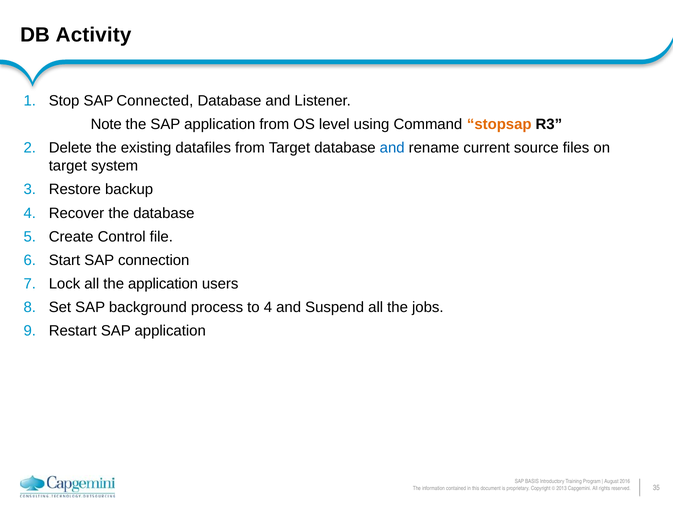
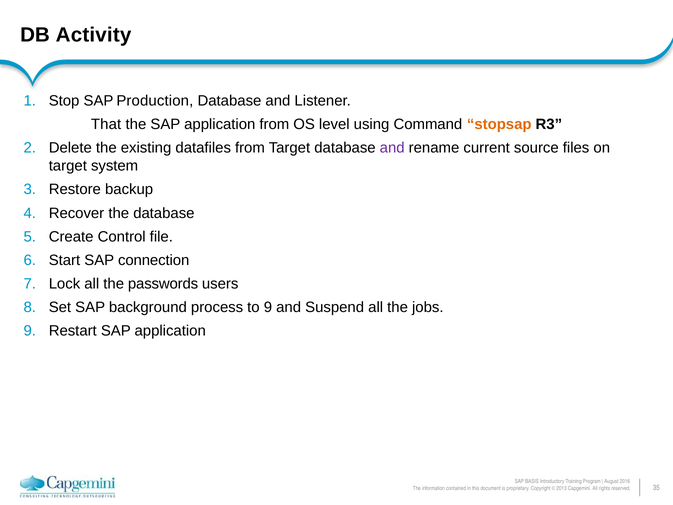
Connected: Connected -> Production
Note: Note -> That
and at (392, 148) colour: blue -> purple
the application: application -> passwords
to 4: 4 -> 9
